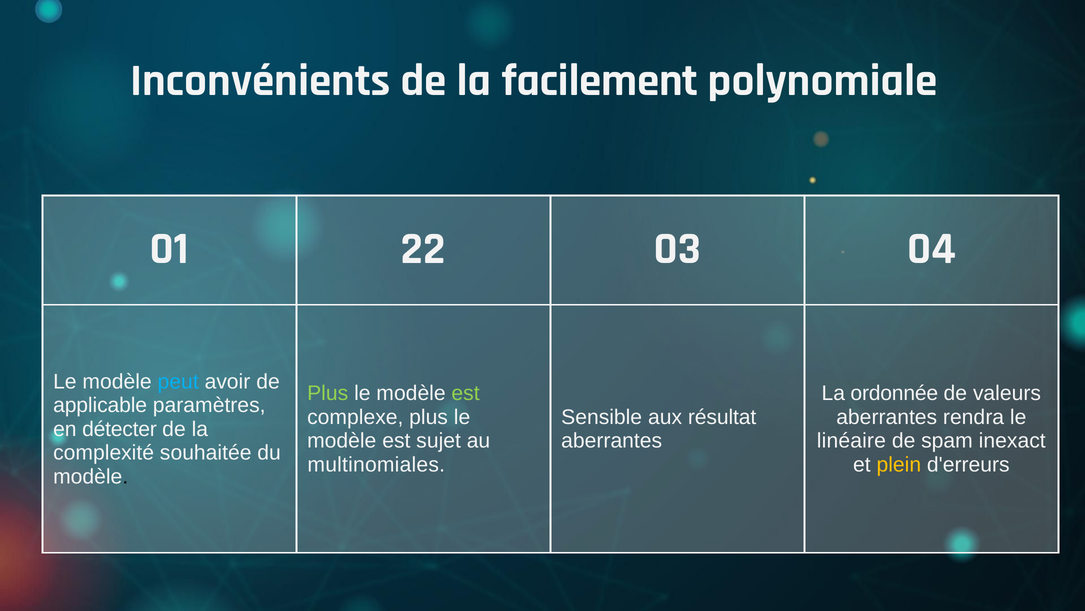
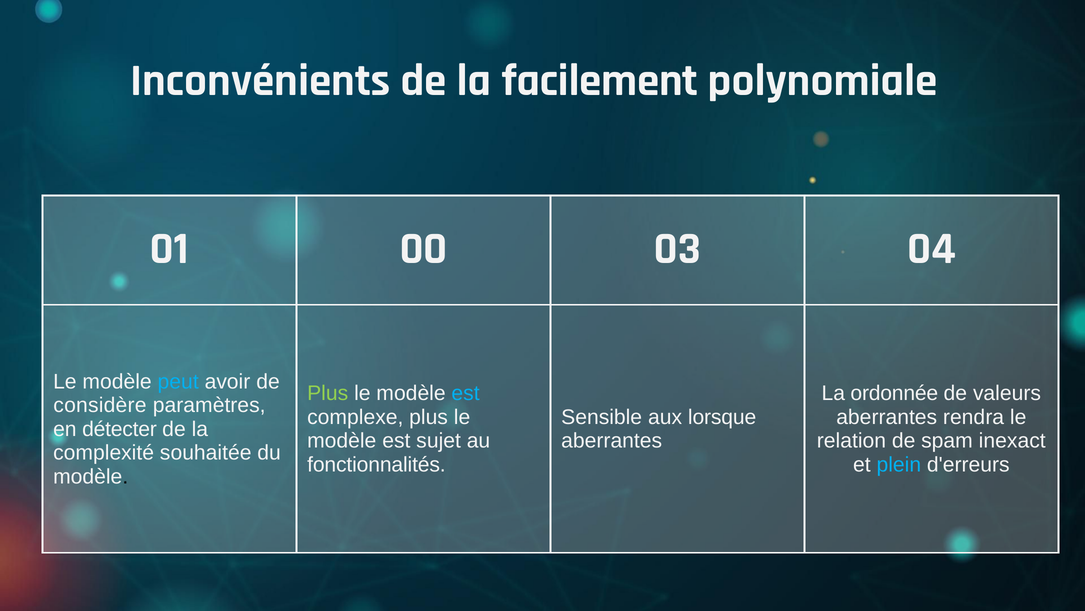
22: 22 -> 00
est at (466, 393) colour: light green -> light blue
applicable: applicable -> considère
résultat: résultat -> lorsque
linéaire: linéaire -> relation
multinomiales: multinomiales -> fonctionnalités
plein colour: yellow -> light blue
